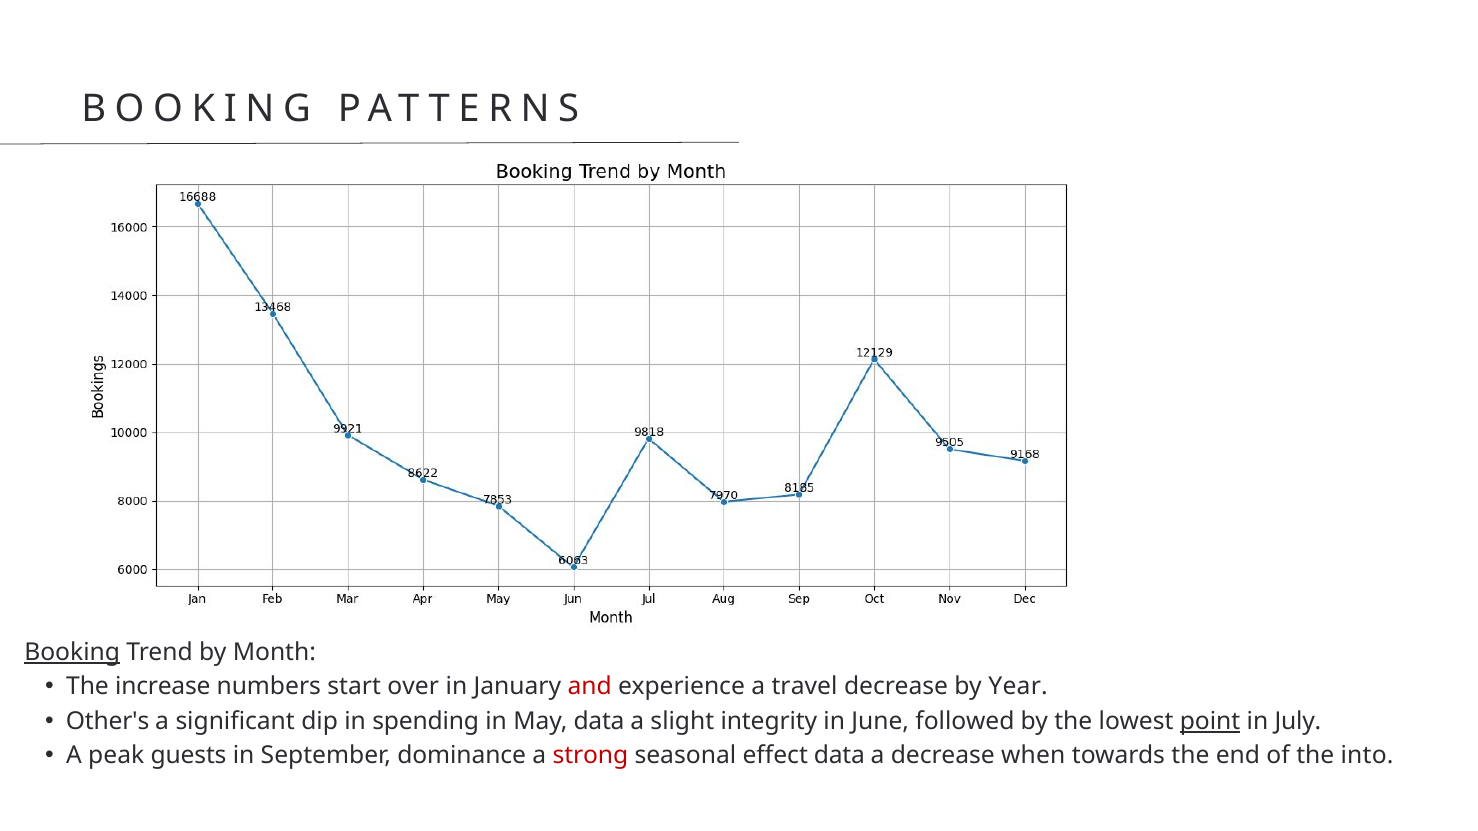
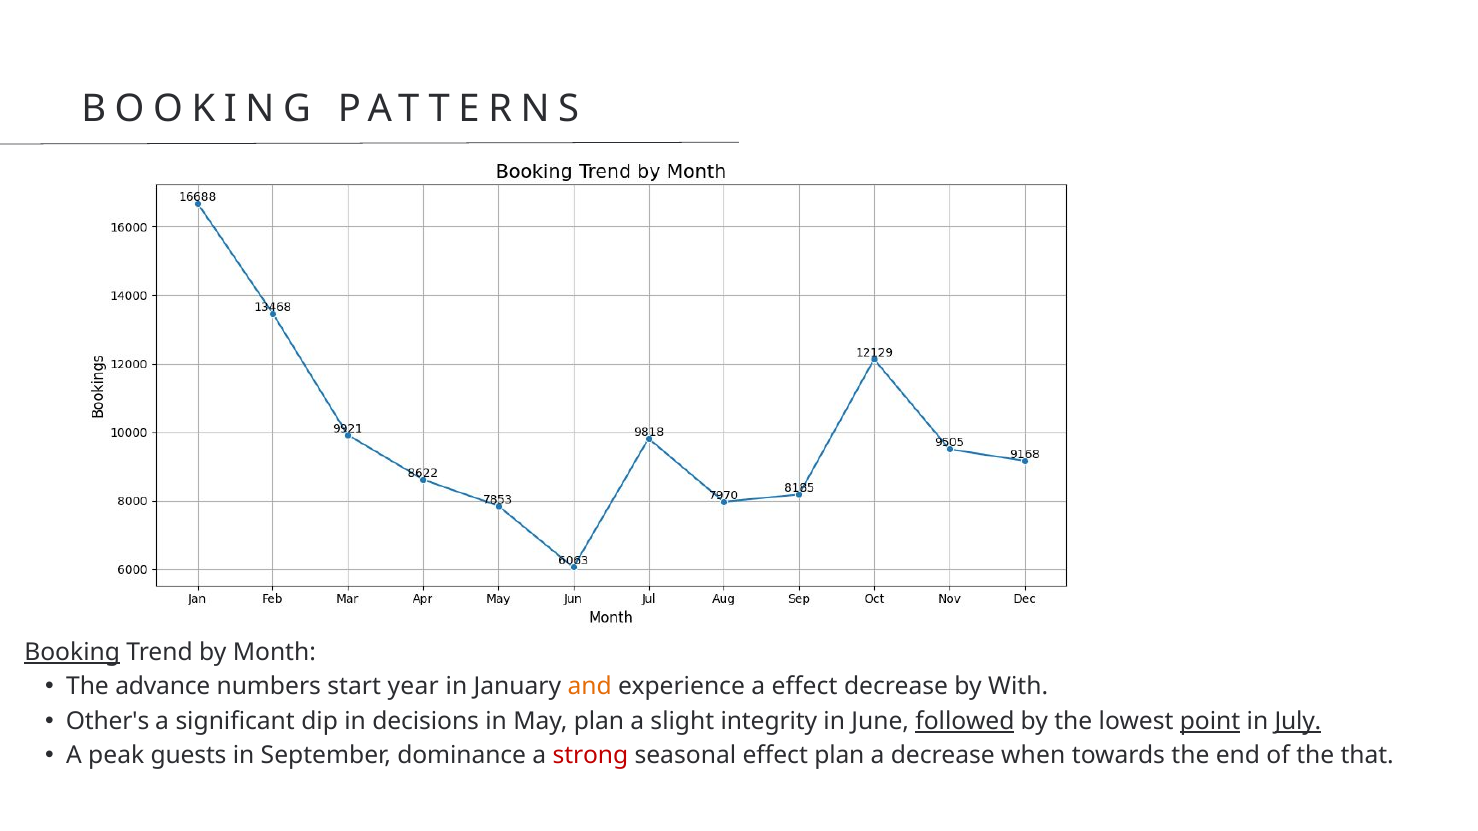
increase: increase -> advance
over: over -> year
and colour: red -> orange
a travel: travel -> effect
Year: Year -> With
spending: spending -> decisions
May data: data -> plan
followed underline: none -> present
July underline: none -> present
effect data: data -> plan
into: into -> that
